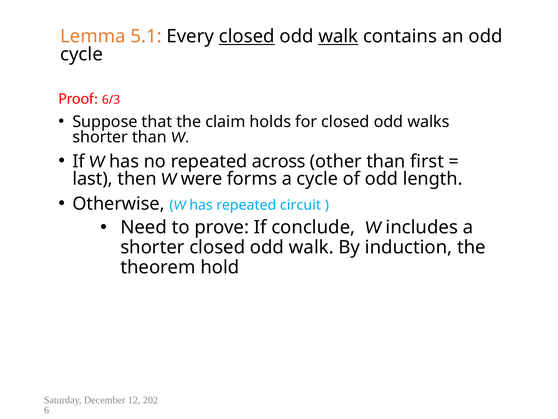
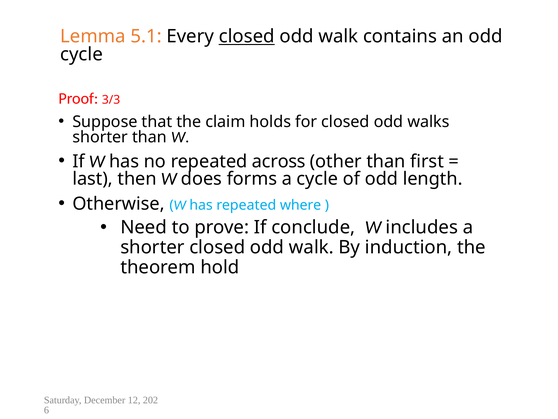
walk at (338, 36) underline: present -> none
6/3: 6/3 -> 3/3
were: were -> does
circuit: circuit -> where
